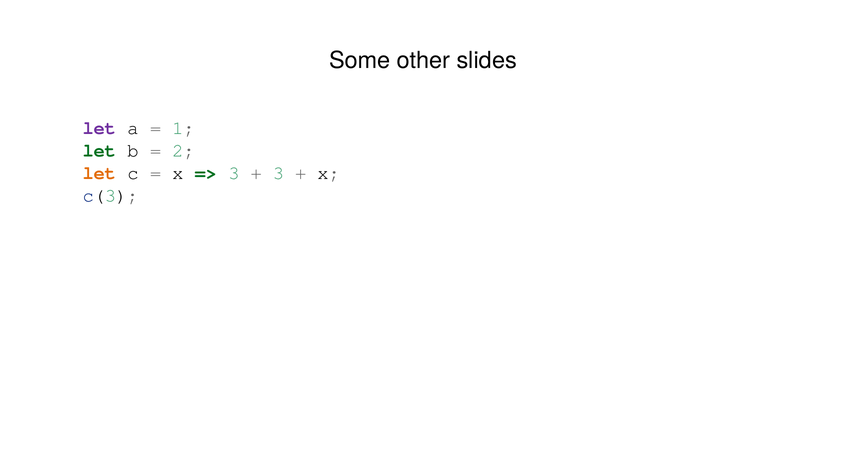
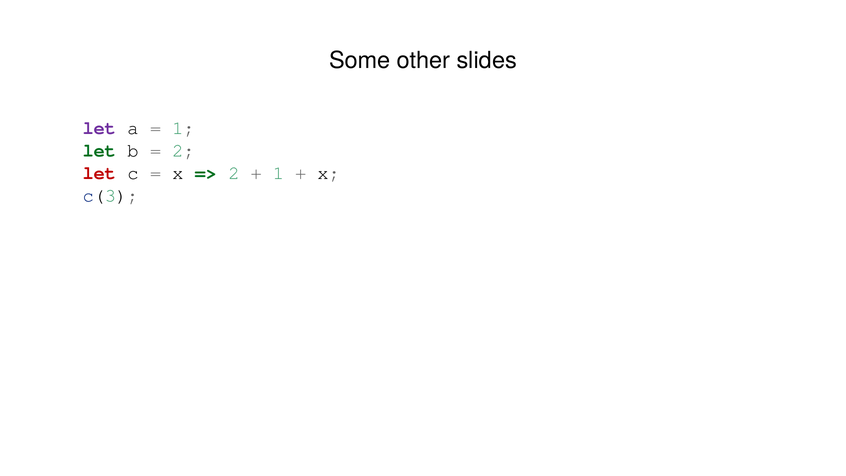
let at (99, 173) colour: orange -> red
3 at (234, 173): 3 -> 2
3 at (278, 173): 3 -> 1
